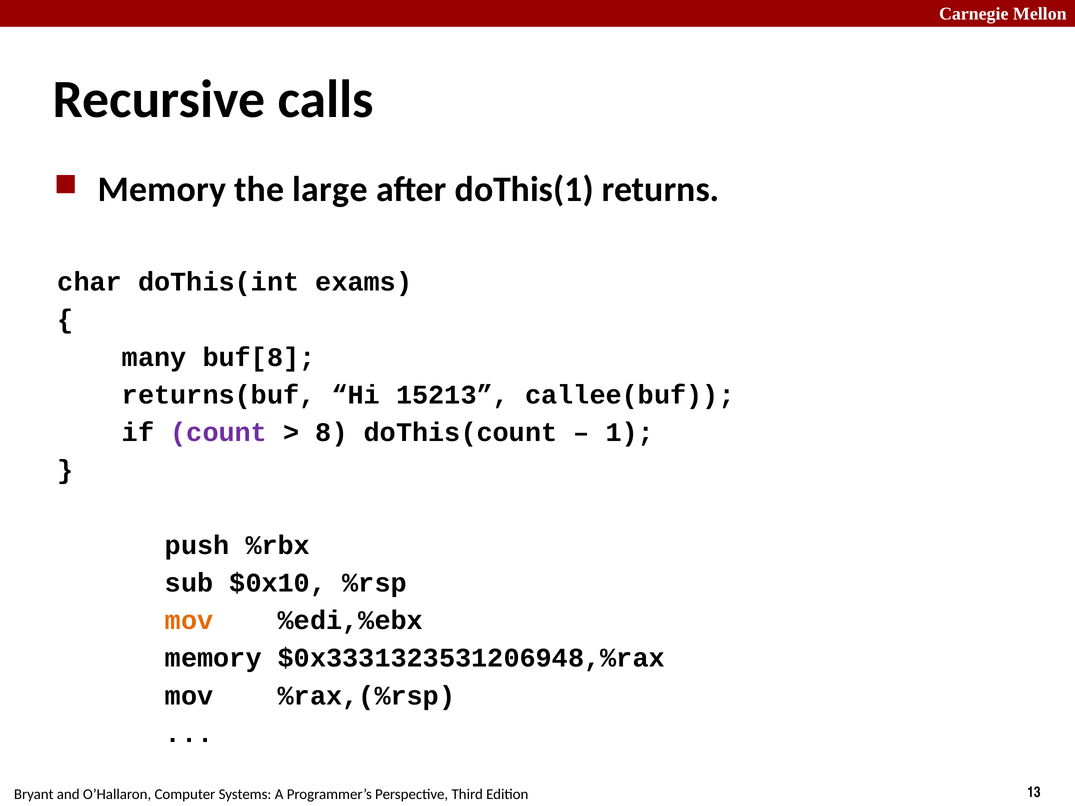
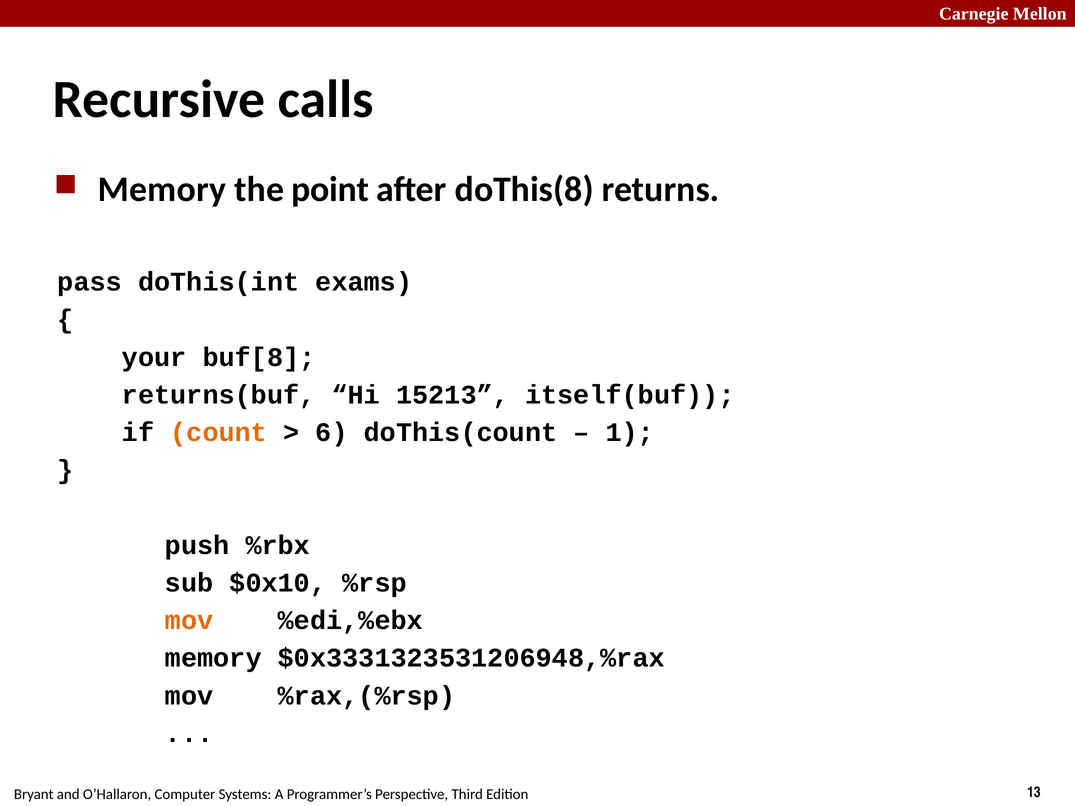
large: large -> point
doThis(1: doThis(1 -> doThis(8
char: char -> pass
many: many -> your
callee(buf: callee(buf -> itself(buf
count colour: purple -> orange
8: 8 -> 6
